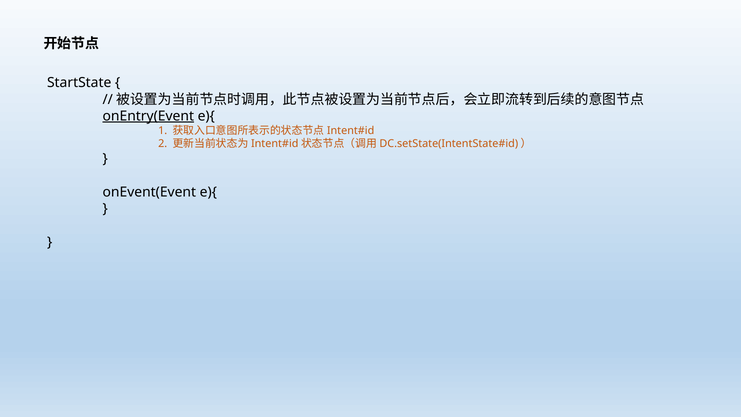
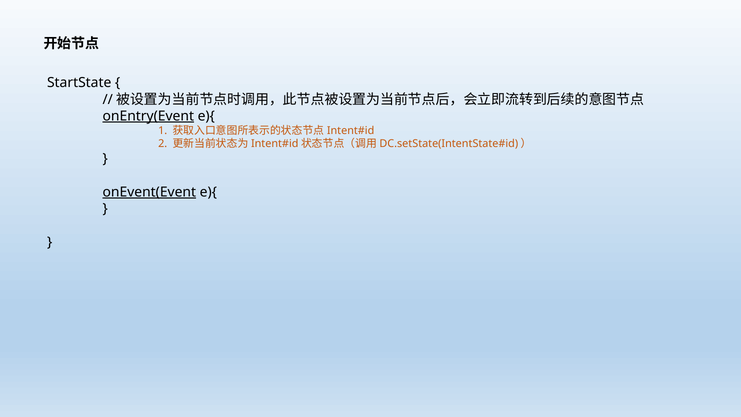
onEvent(Event underline: none -> present
